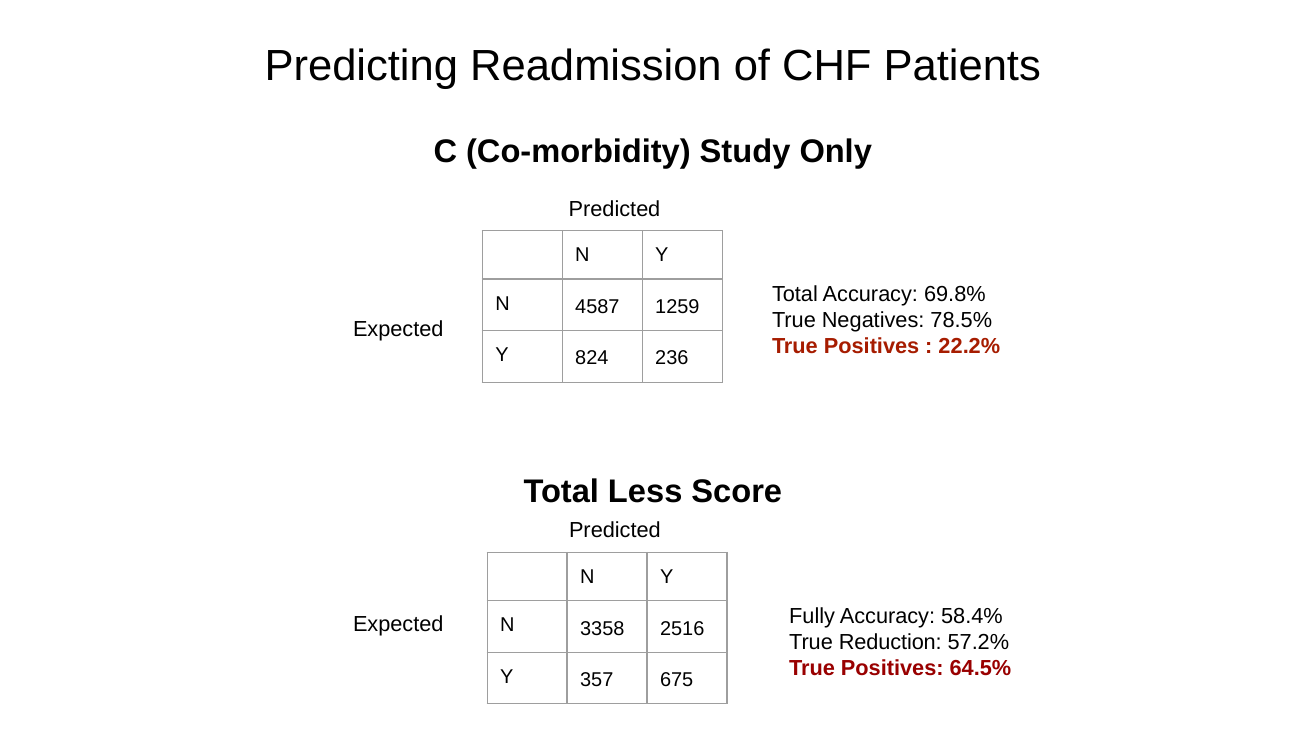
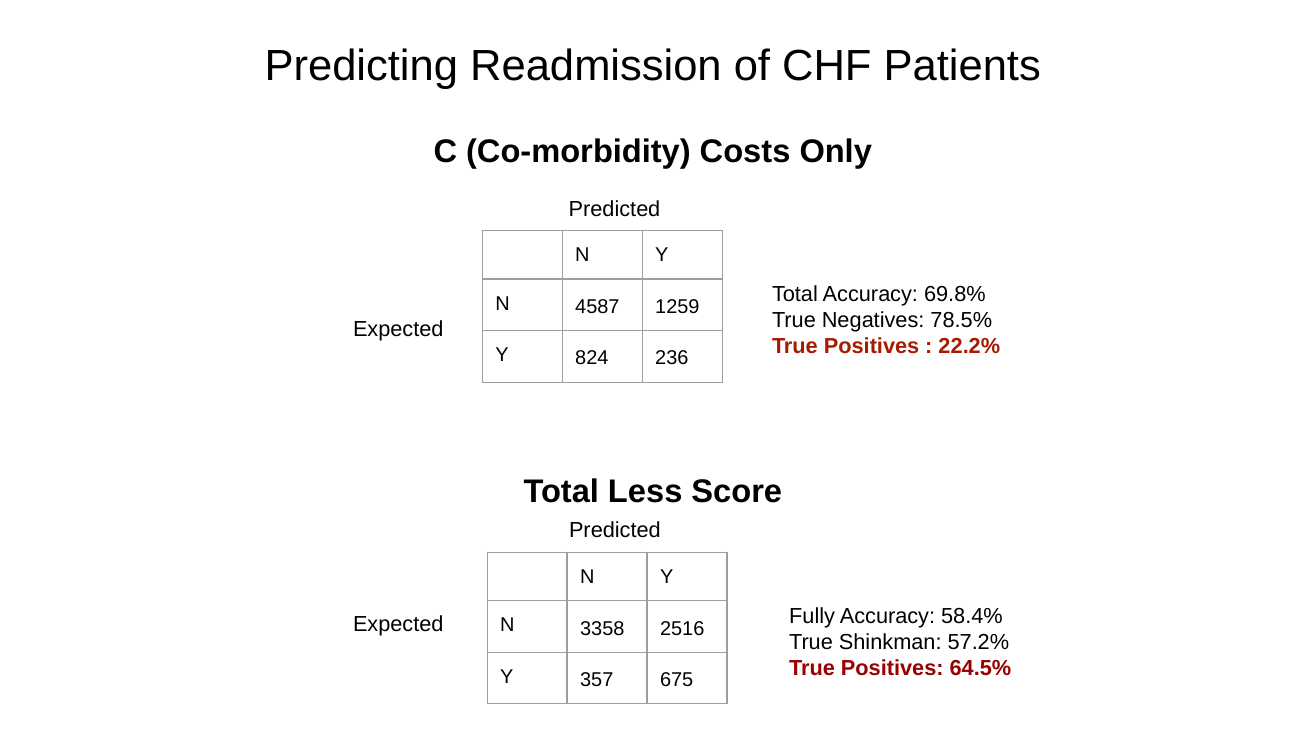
Study: Study -> Costs
Reduction: Reduction -> Shinkman
